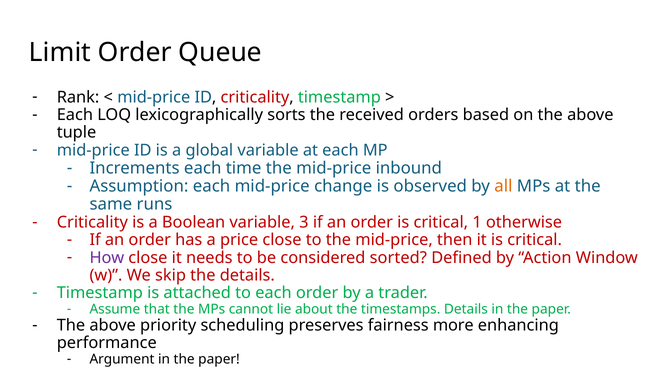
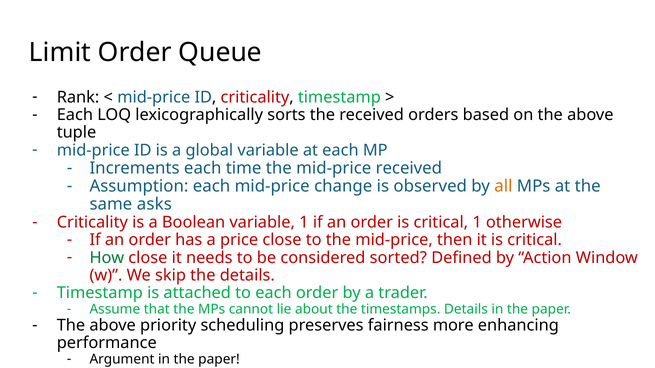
mid-price inbound: inbound -> received
runs: runs -> asks
variable 3: 3 -> 1
How colour: purple -> green
